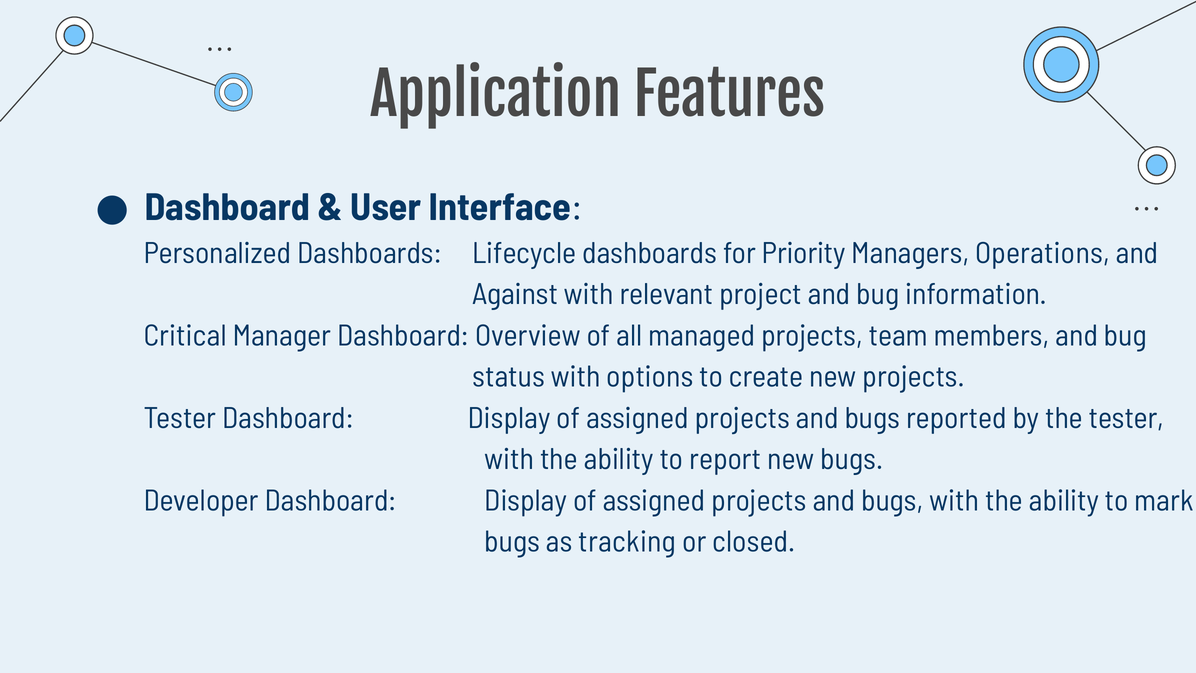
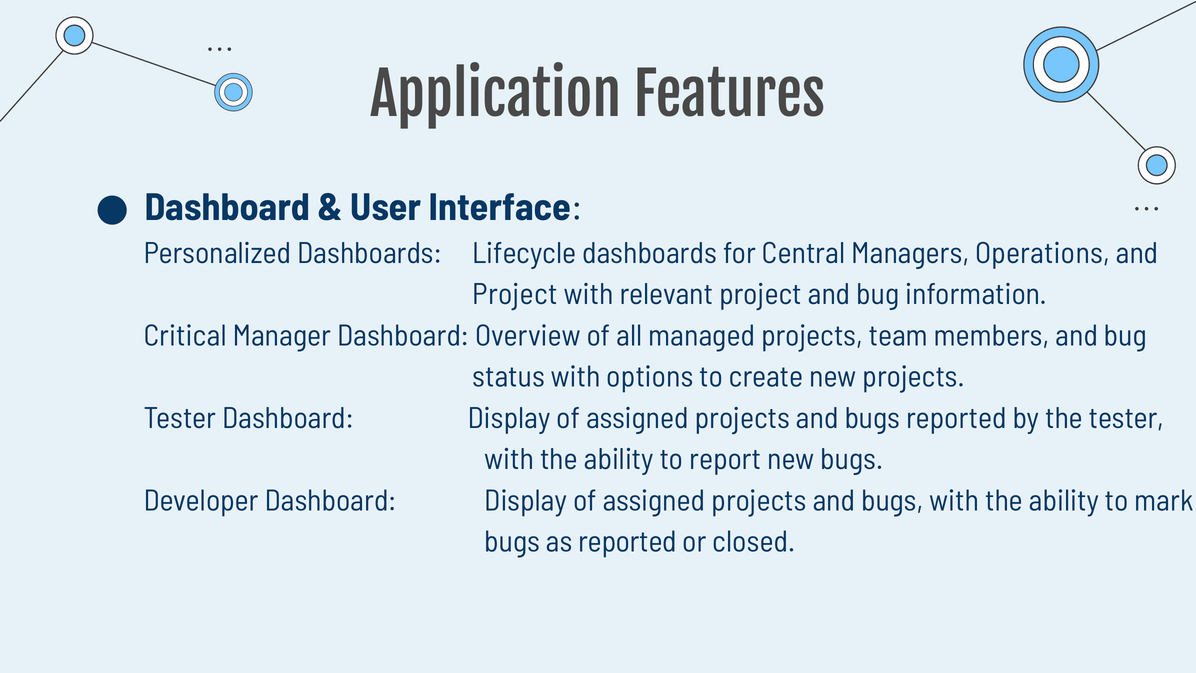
Priority: Priority -> Central
Against at (515, 294): Against -> Project
as tracking: tracking -> reported
